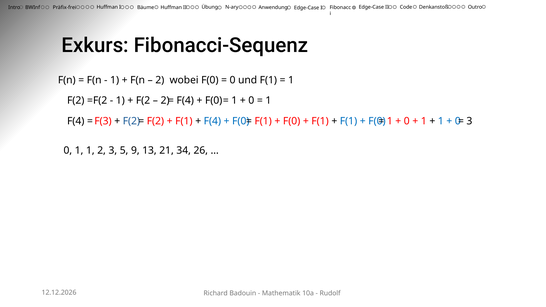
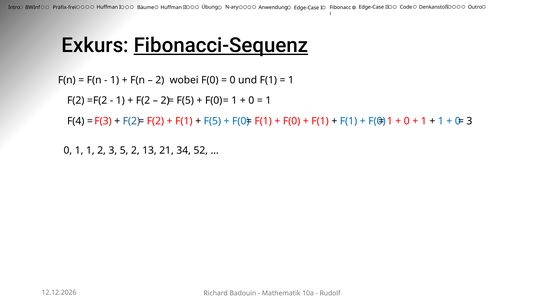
Fibonacci-Sequenz underline: none -> present
F(4 at (185, 101): F(4 -> F(5
F(4 at (212, 121): F(4 -> F(5
5 9: 9 -> 2
26: 26 -> 52
